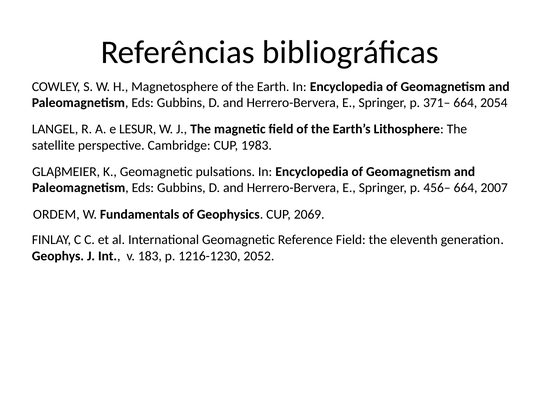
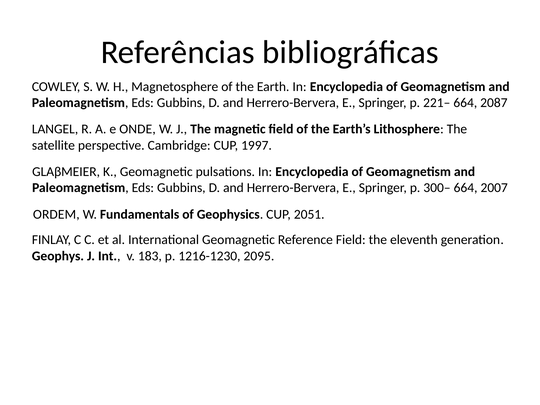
371–: 371– -> 221–
2054: 2054 -> 2087
LESUR: LESUR -> ONDE
1983: 1983 -> 1997
456–: 456– -> 300–
2069: 2069 -> 2051
2052: 2052 -> 2095
